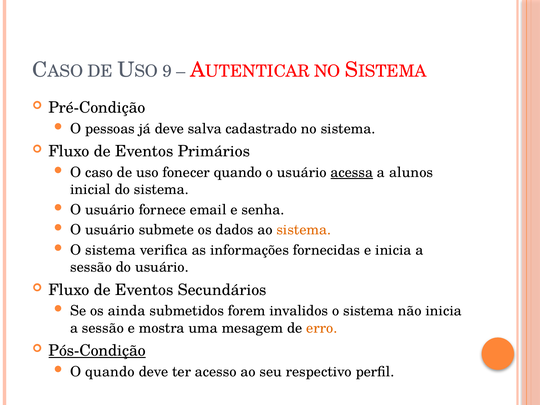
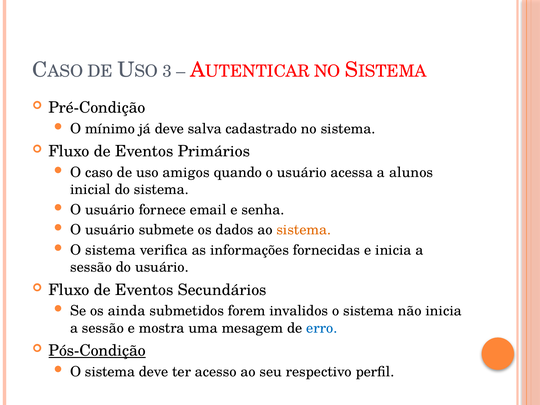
9: 9 -> 3
pessoas: pessoas -> mínimo
fonecer: fonecer -> amigos
acessa underline: present -> none
erro colour: orange -> blue
quando at (110, 372): quando -> sistema
